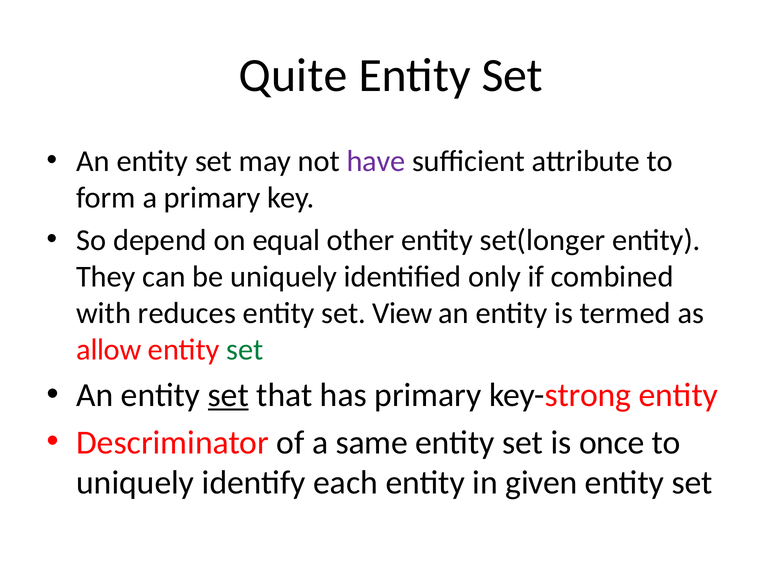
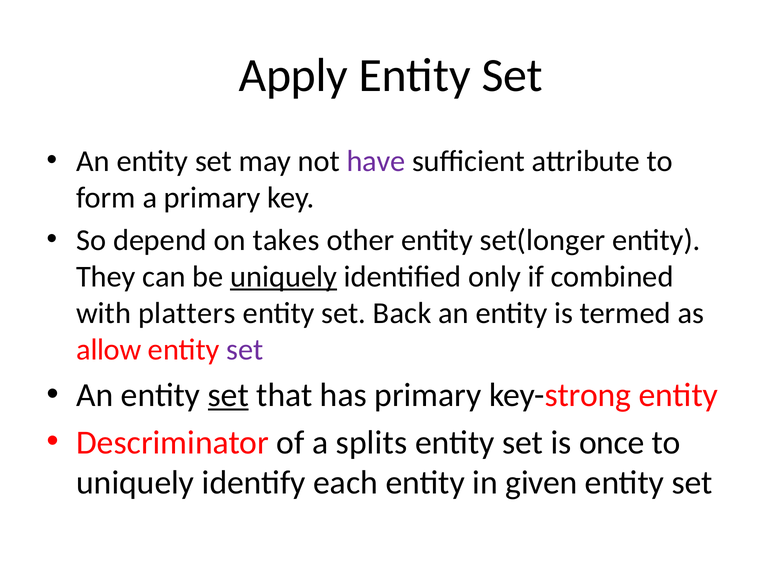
Quite: Quite -> Apply
equal: equal -> takes
uniquely at (284, 277) underline: none -> present
reduces: reduces -> platters
View: View -> Back
set at (245, 350) colour: green -> purple
same: same -> splits
